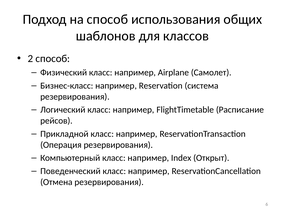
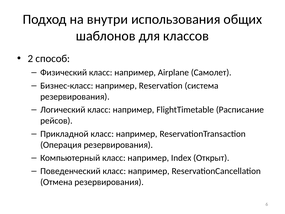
на способ: способ -> внутри
